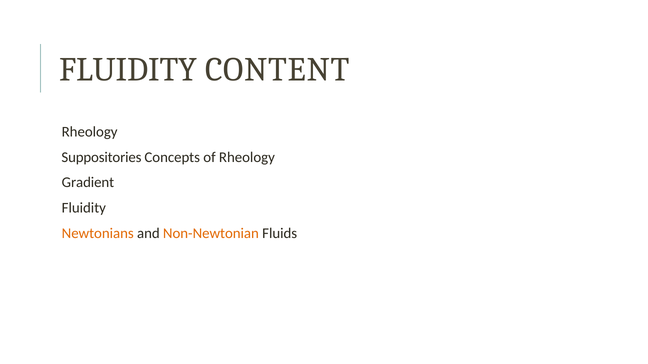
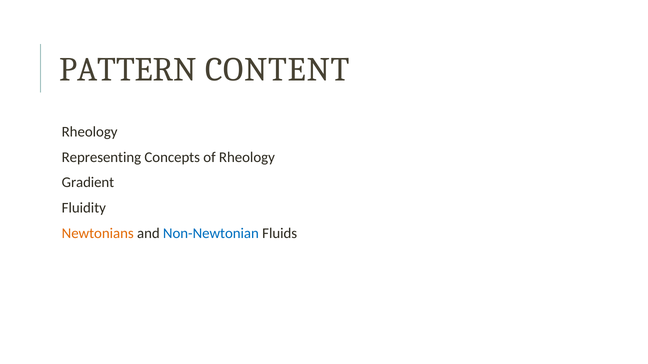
FLUIDITY at (128, 70): FLUIDITY -> PATTERN
Suppositories: Suppositories -> Representing
Non-Newtonian colour: orange -> blue
